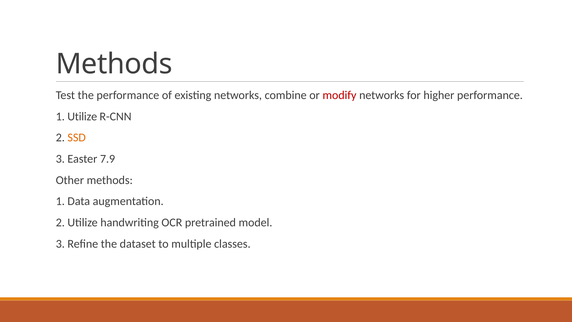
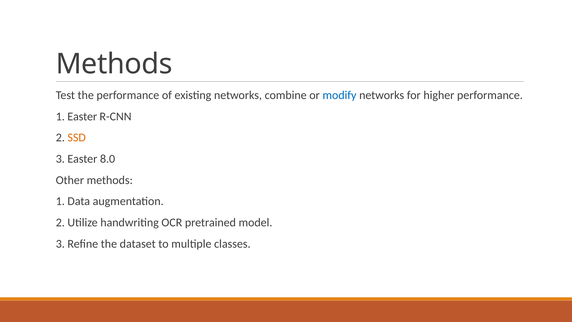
modify colour: red -> blue
1 Utilize: Utilize -> Easter
7.9: 7.9 -> 8.0
